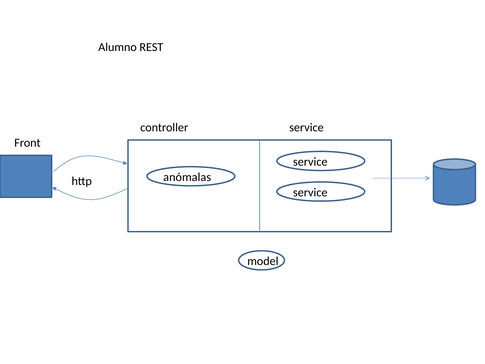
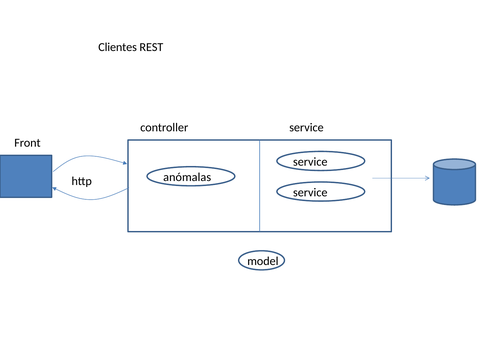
Alumno: Alumno -> Clientes
